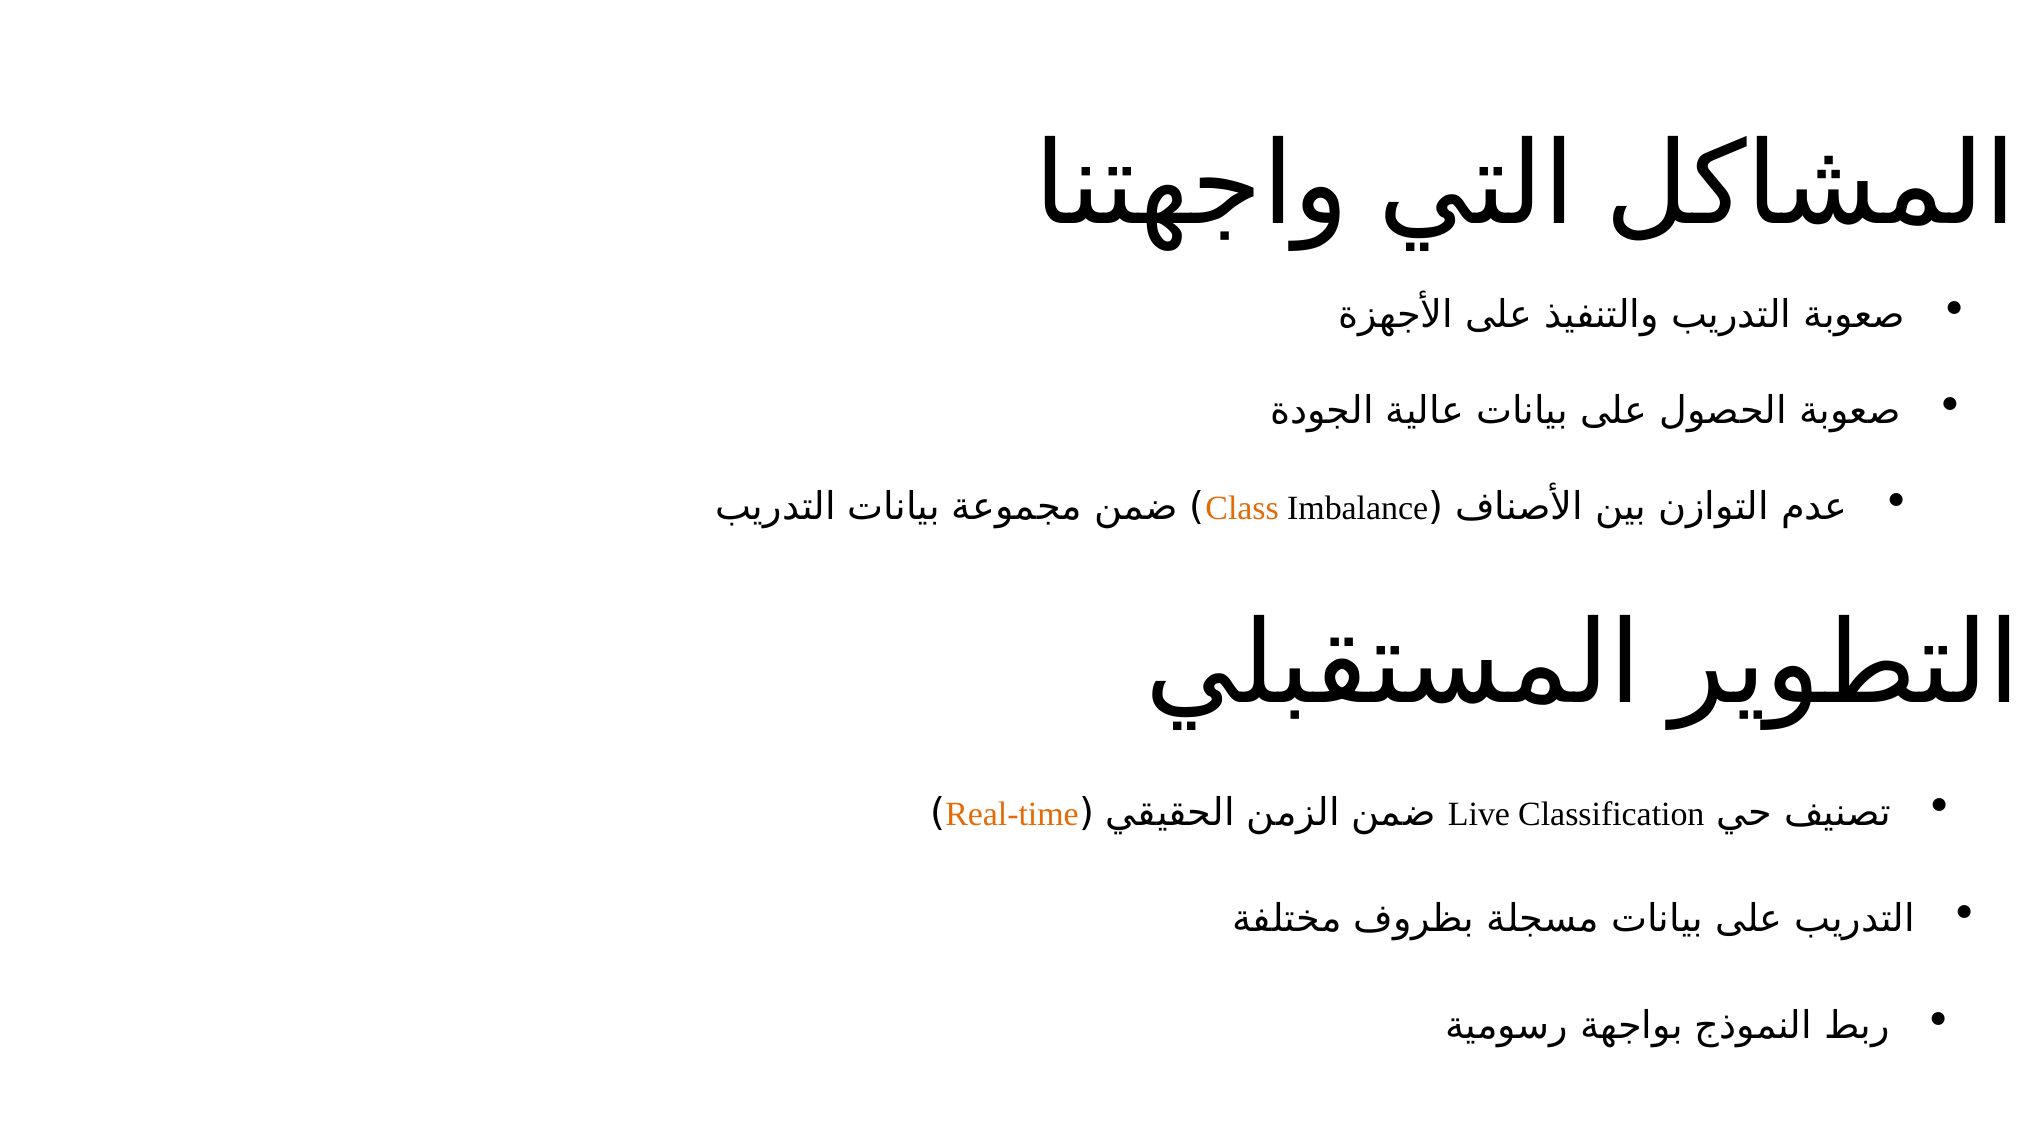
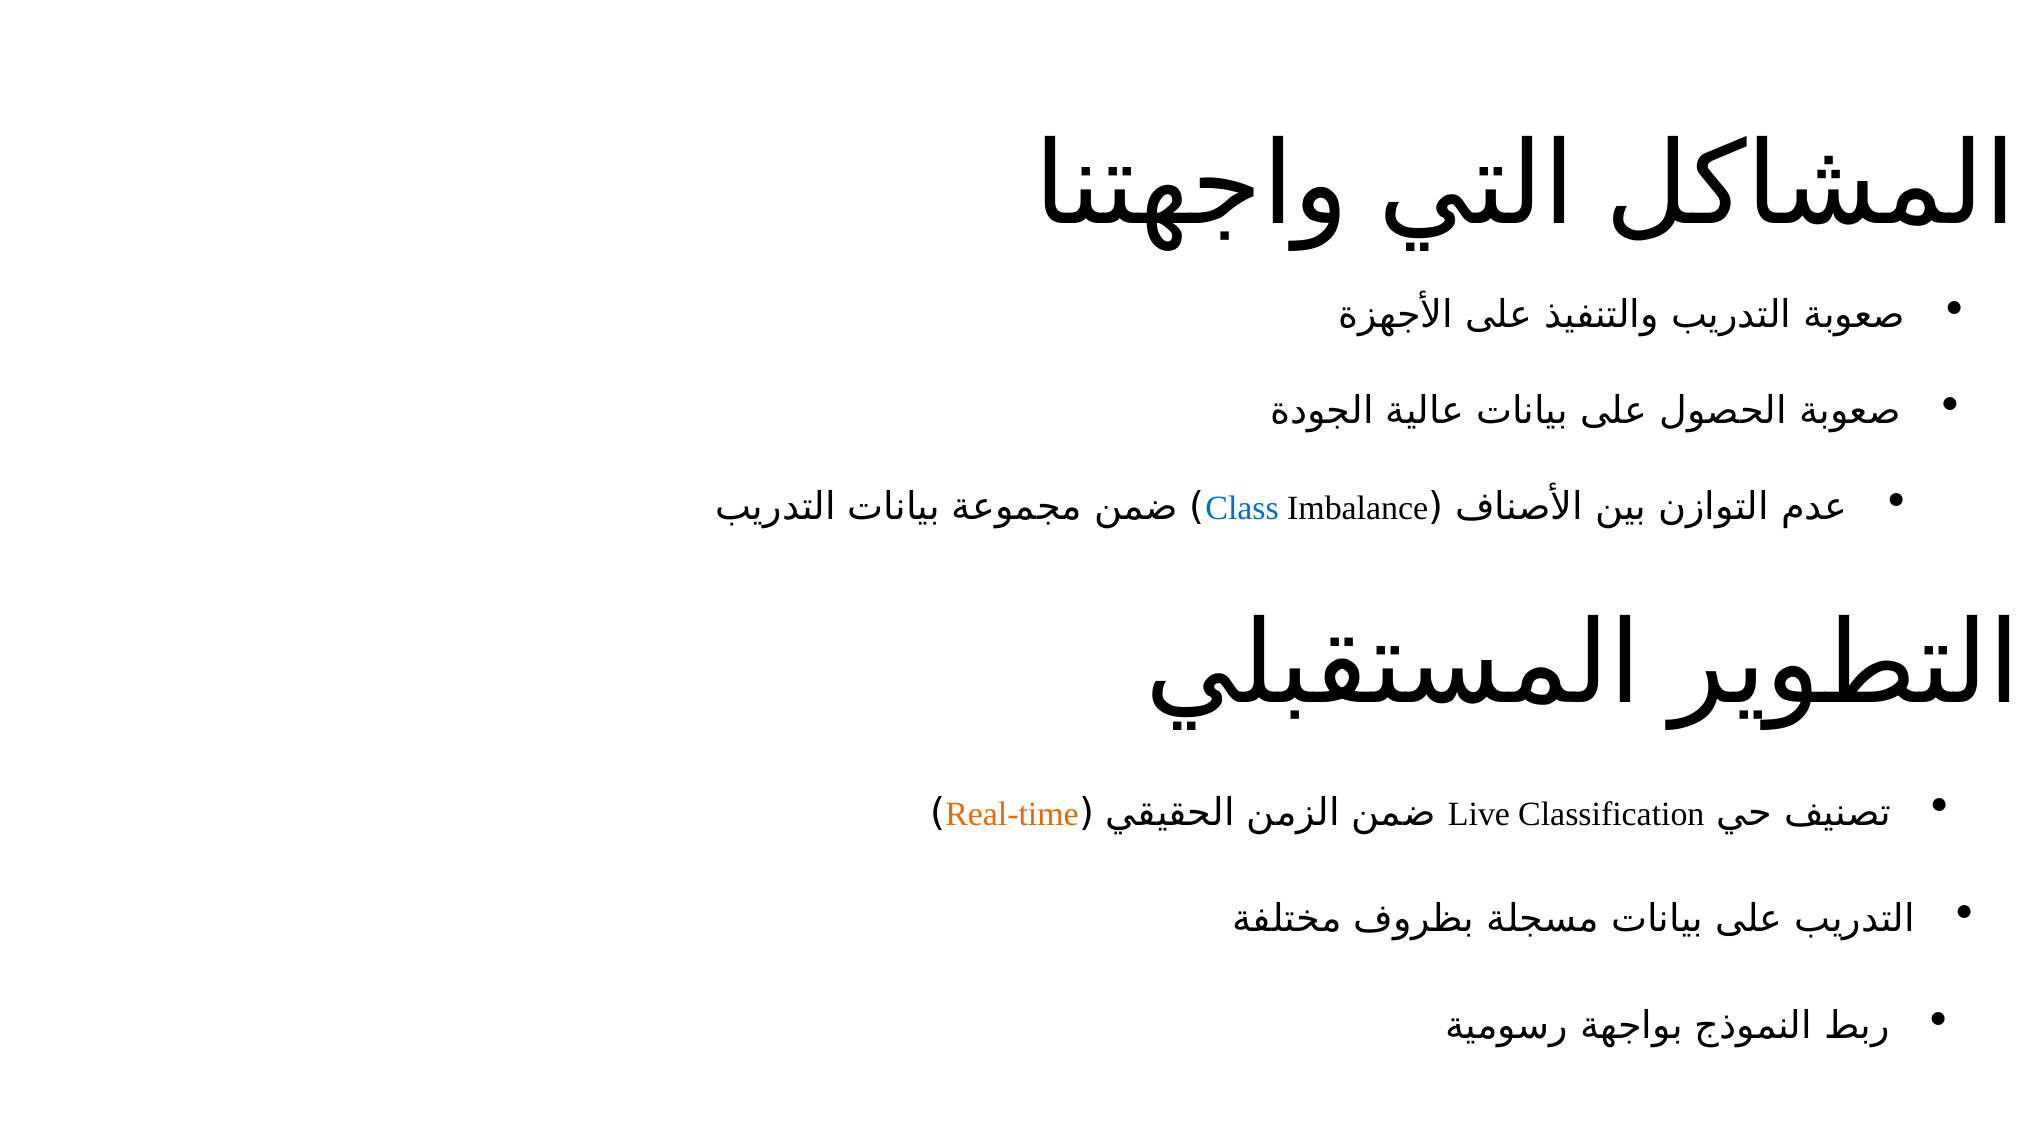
Class colour: orange -> blue
